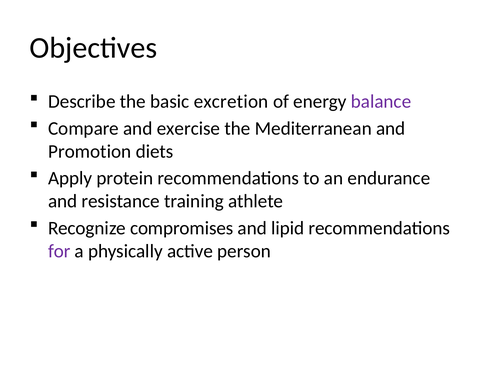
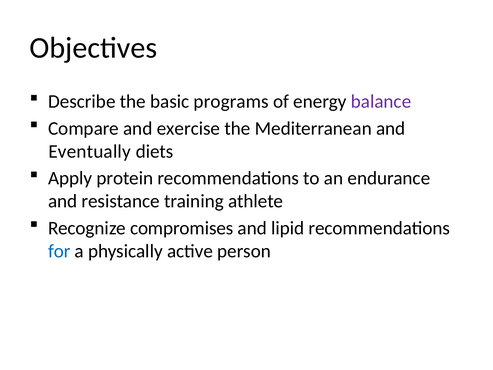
excretion: excretion -> programs
Promotion: Promotion -> Eventually
for colour: purple -> blue
